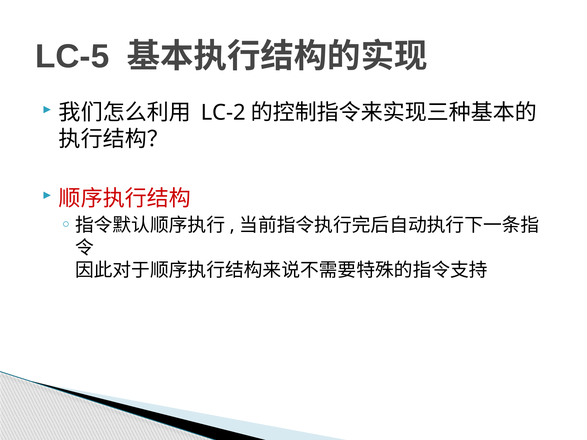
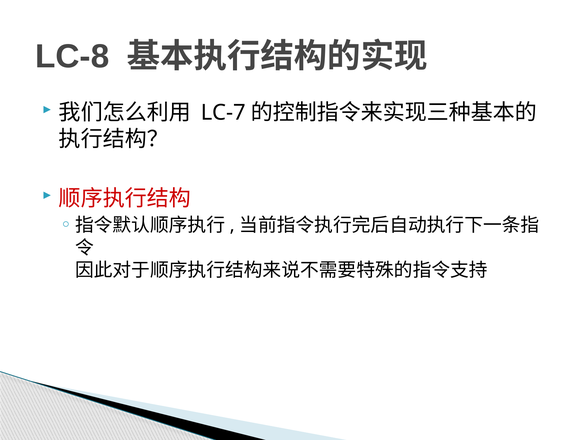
LC-5: LC-5 -> LC-8
LC-2: LC-2 -> LC-7
